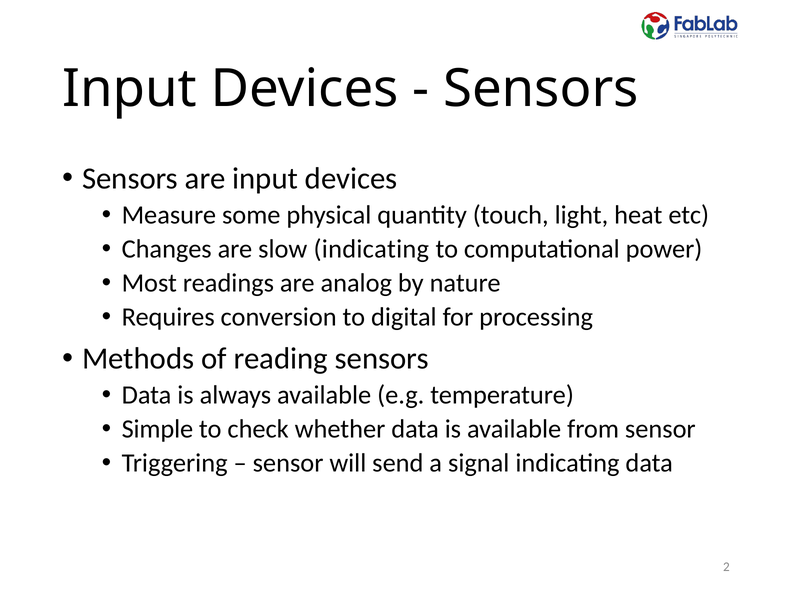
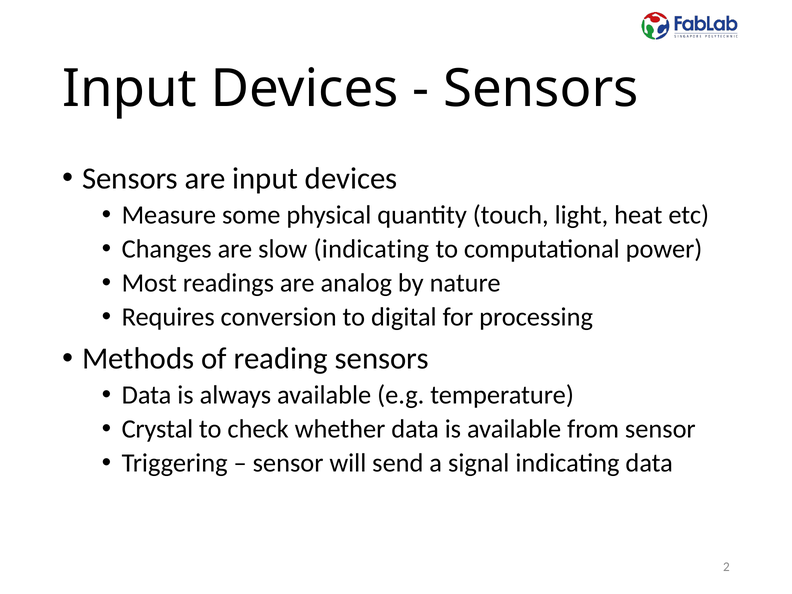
Simple: Simple -> Crystal
